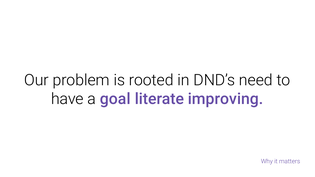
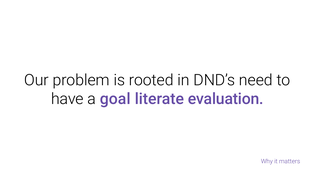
improving: improving -> evaluation
